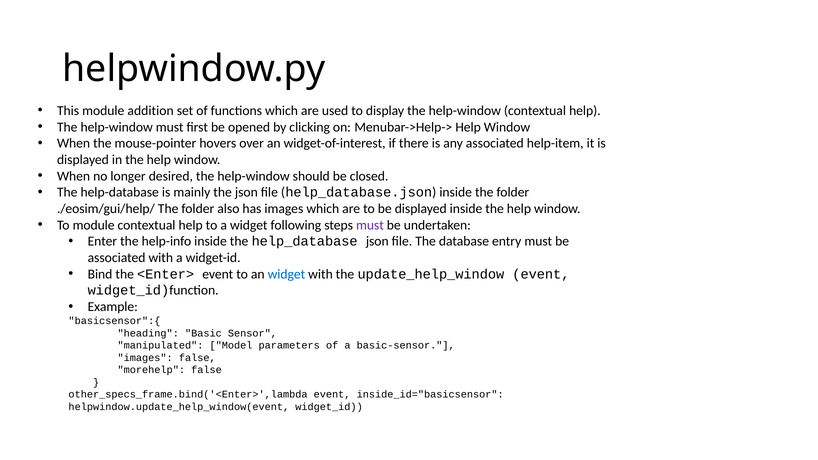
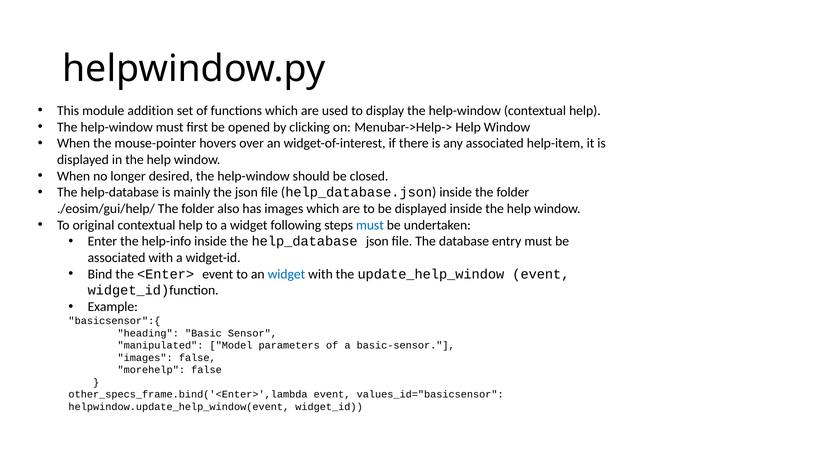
To module: module -> original
must at (370, 225) colour: purple -> blue
inside_id="basicsensor: inside_id="basicsensor -> values_id="basicsensor
